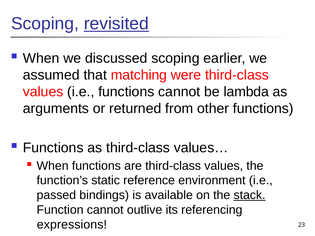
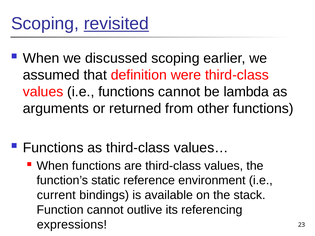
matching: matching -> definition
passed: passed -> current
stack underline: present -> none
